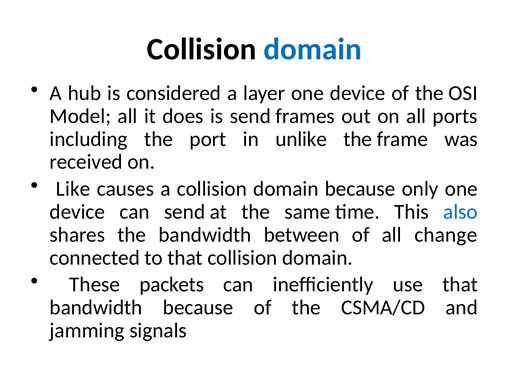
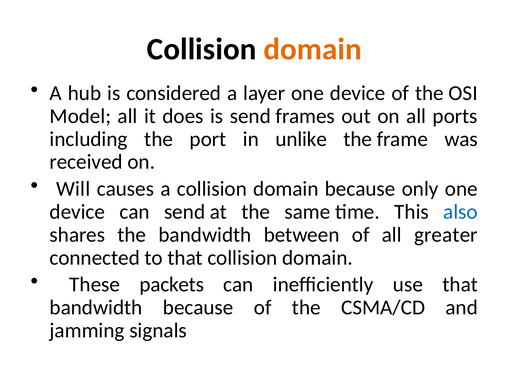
domain at (313, 49) colour: blue -> orange
Like: Like -> Will
change: change -> greater
